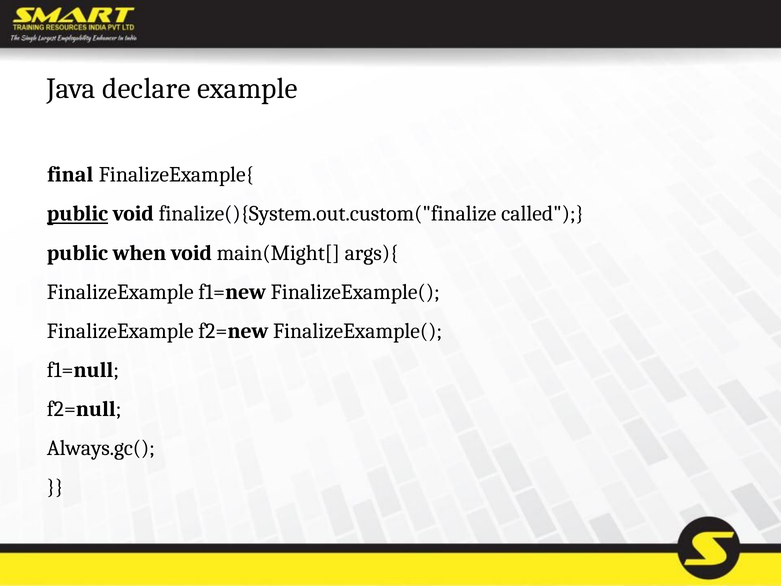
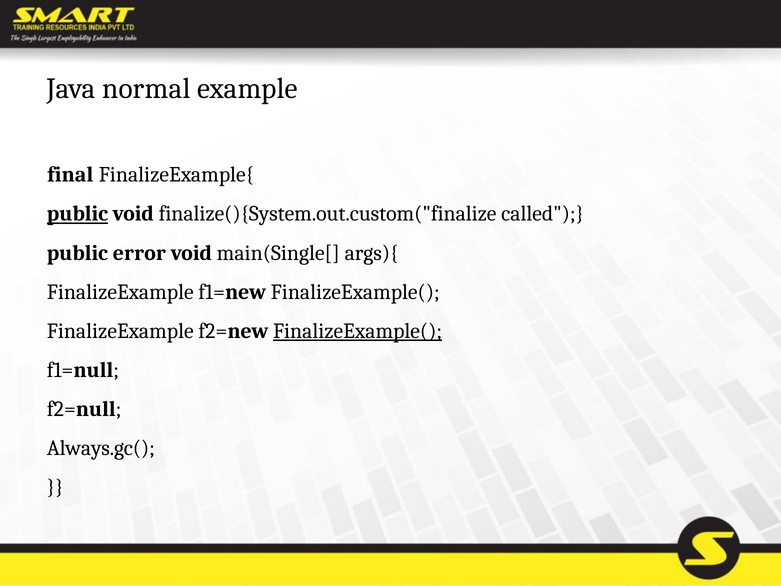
declare: declare -> normal
when: when -> error
main(Might[: main(Might[ -> main(Single[
FinalizeExample( at (358, 331) underline: none -> present
